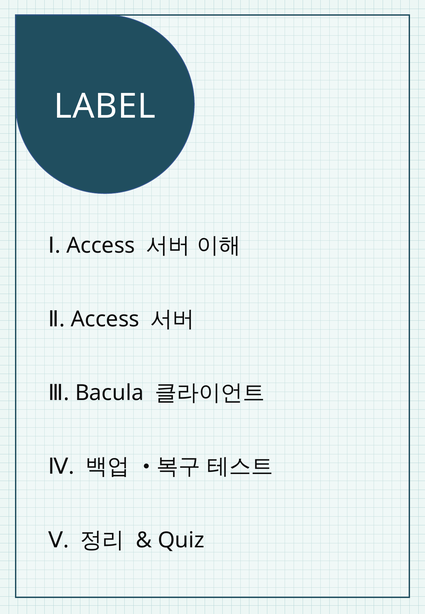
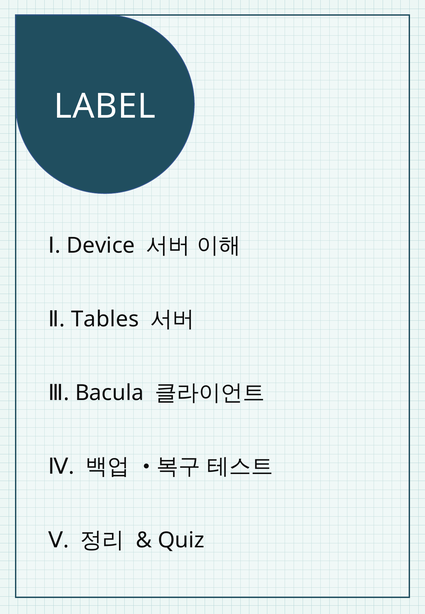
Access at (101, 246): Access -> Device
Access at (105, 319): Access -> Tables
